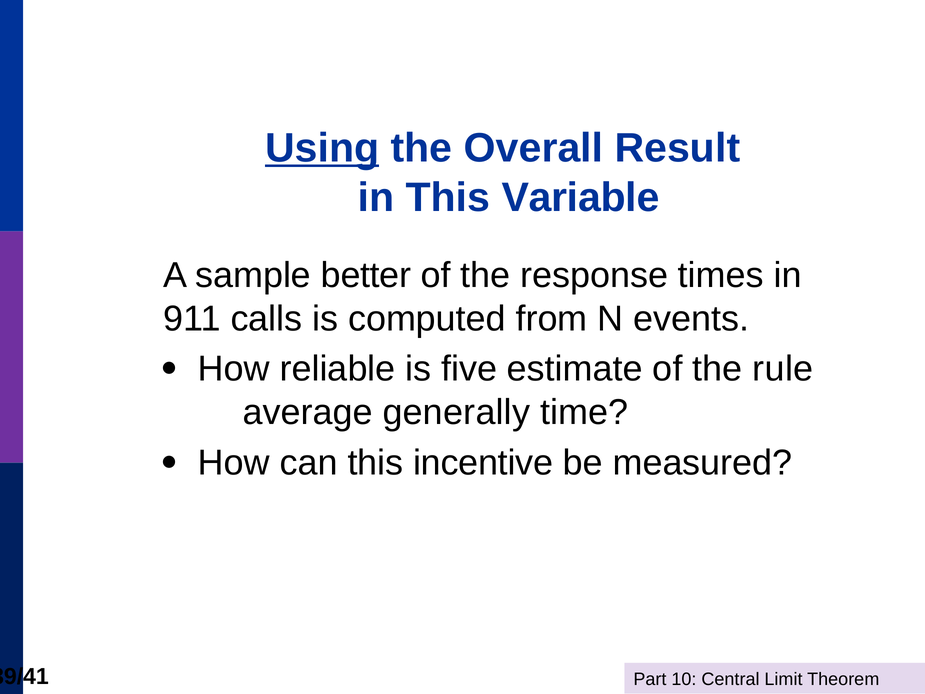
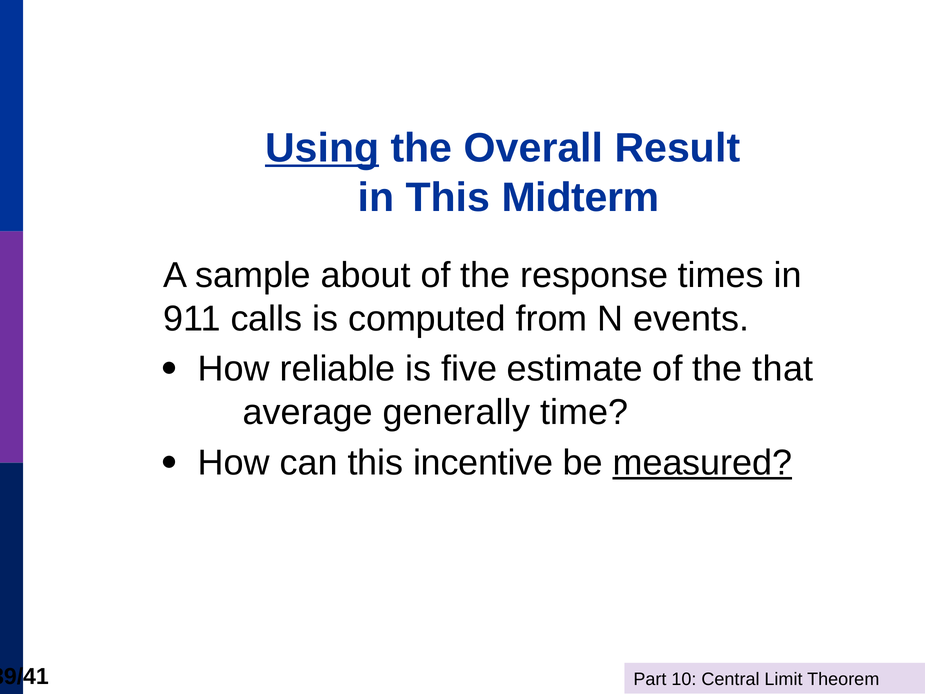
Variable: Variable -> Midterm
better: better -> about
rule: rule -> that
measured underline: none -> present
